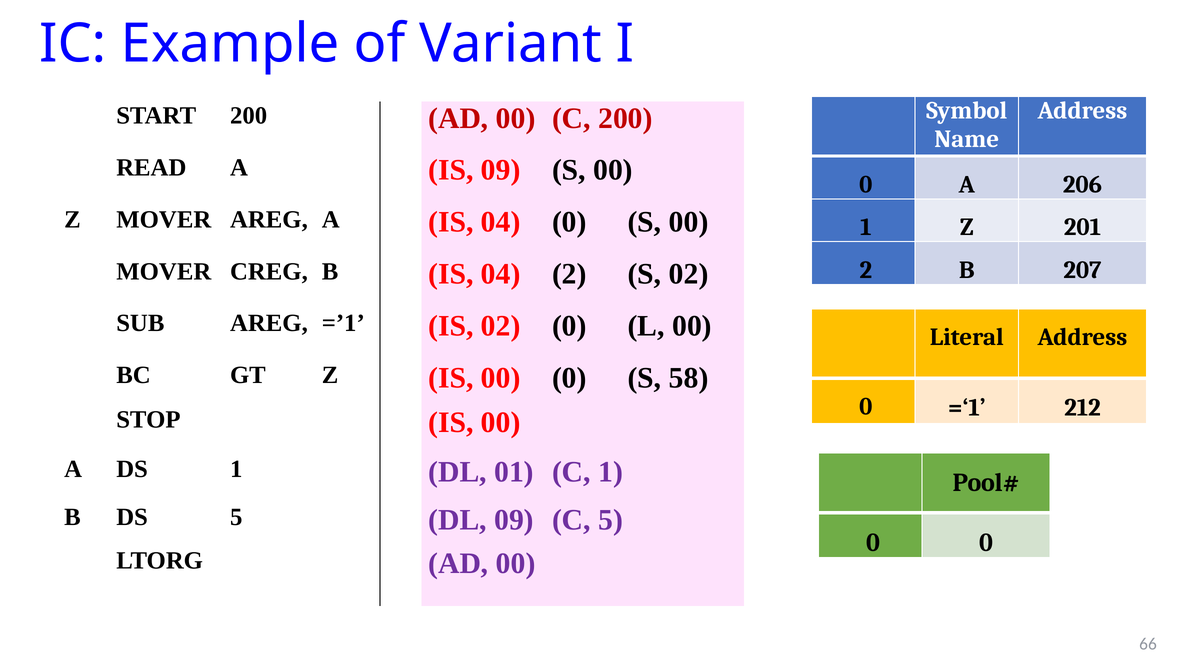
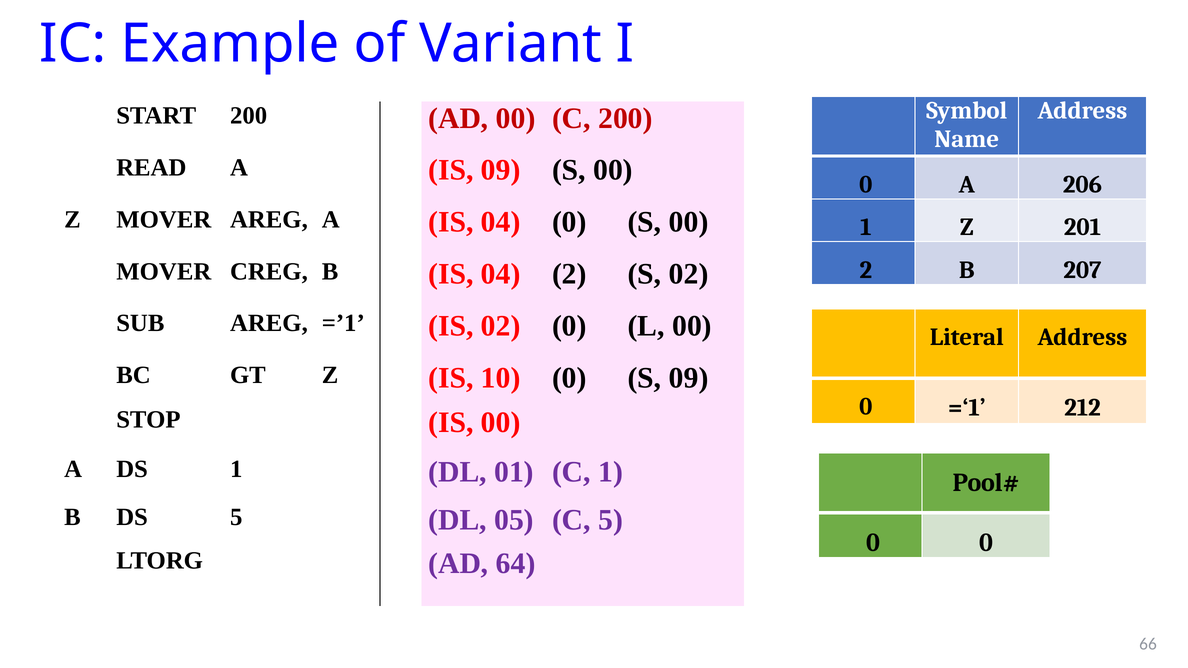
Z IS 00: 00 -> 10
S 58: 58 -> 09
DL 09: 09 -> 05
LTORG AD 00: 00 -> 64
